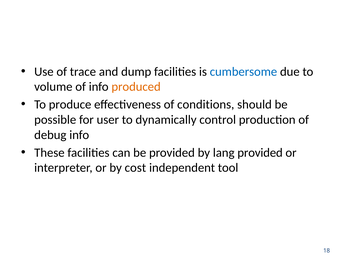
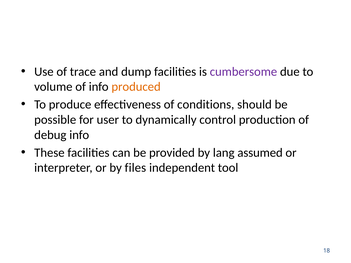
cumbersome colour: blue -> purple
lang provided: provided -> assumed
cost: cost -> files
